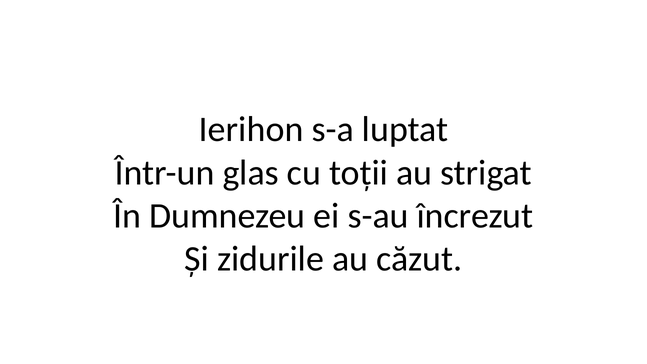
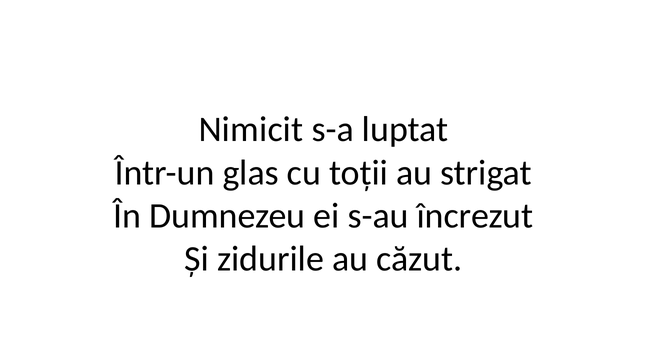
Ierihon: Ierihon -> Nimicit
